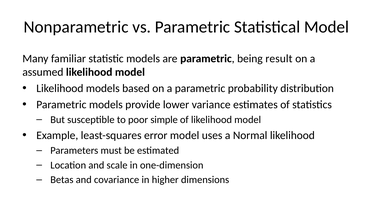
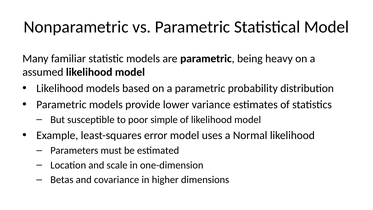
result: result -> heavy
